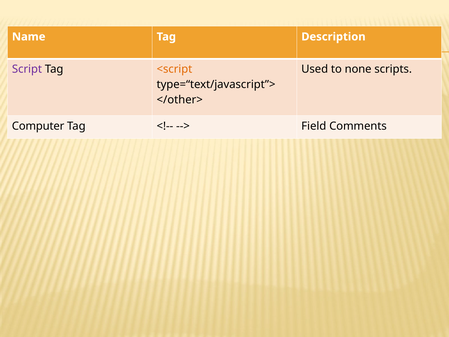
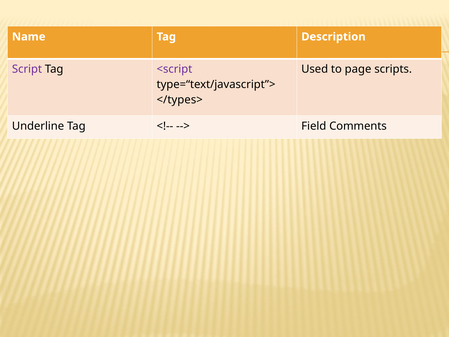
<script colour: orange -> purple
none: none -> page
</other>: </other> -> </types>
Computer: Computer -> Underline
